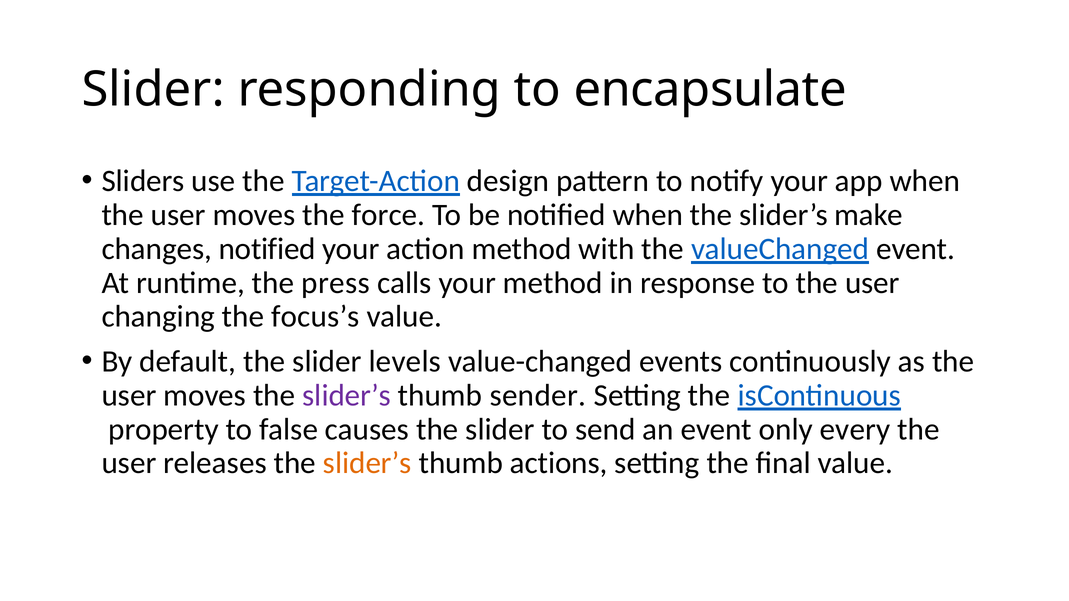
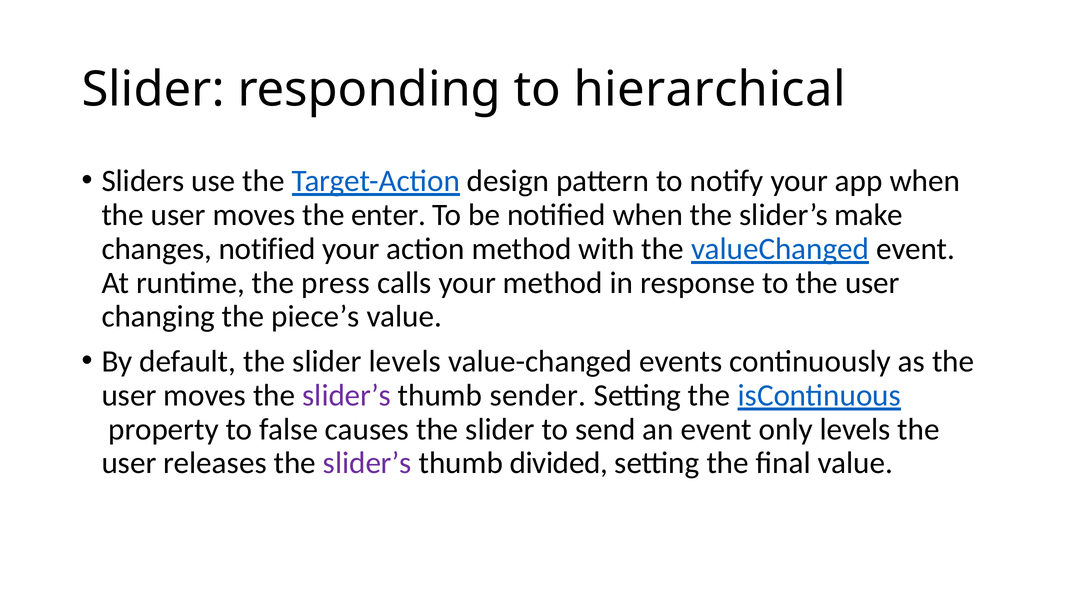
encapsulate: encapsulate -> hierarchical
force: force -> enter
focus’s: focus’s -> piece’s
only every: every -> levels
slider’s at (367, 463) colour: orange -> purple
actions: actions -> divided
